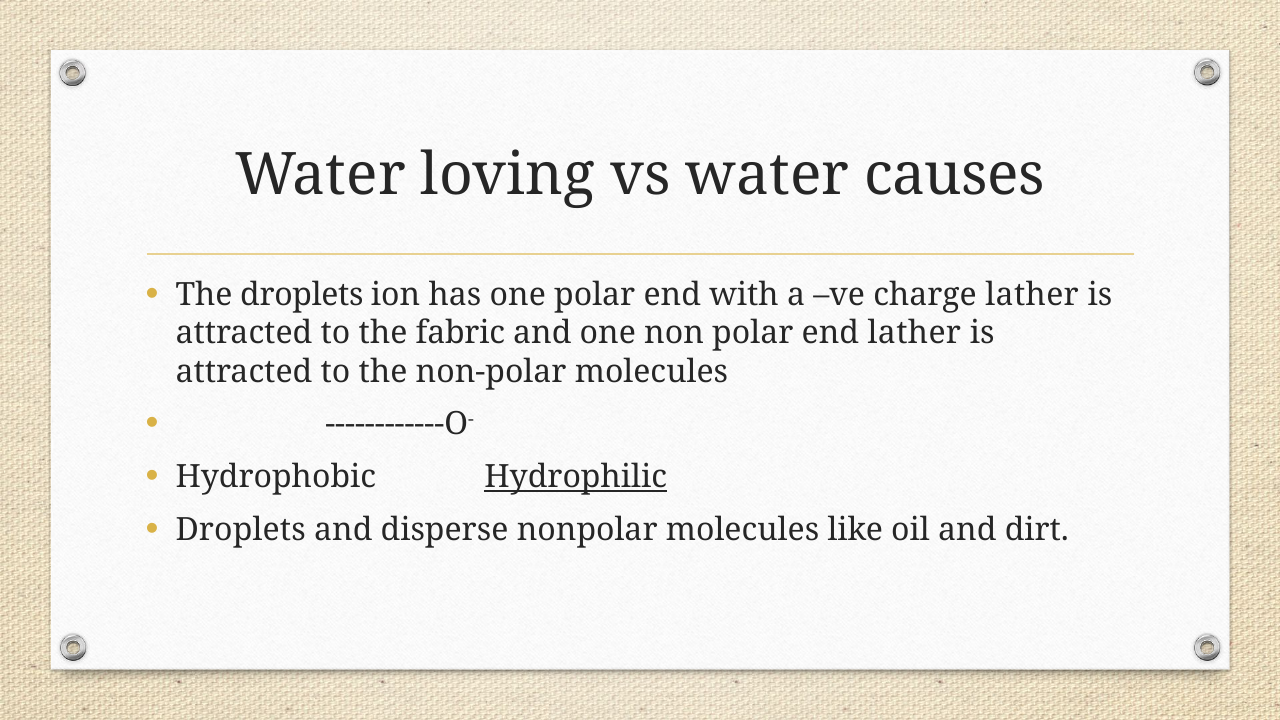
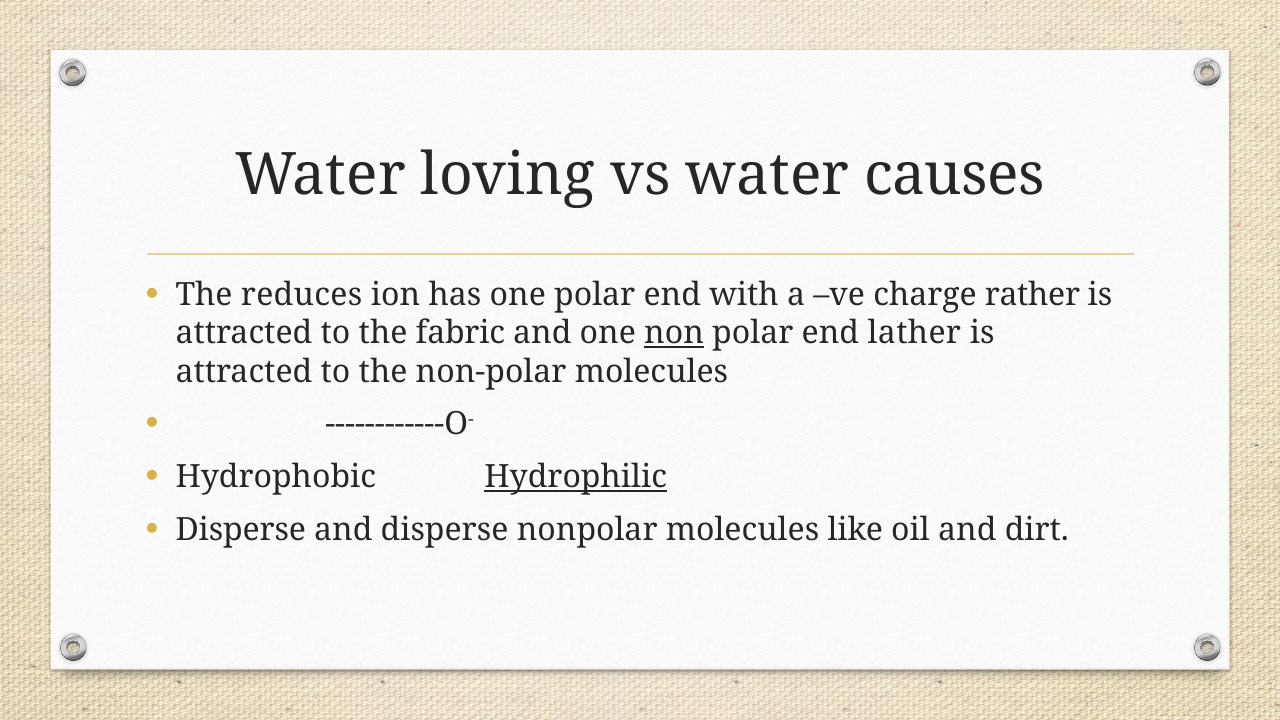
The droplets: droplets -> reduces
charge lather: lather -> rather
non underline: none -> present
Droplets at (241, 530): Droplets -> Disperse
